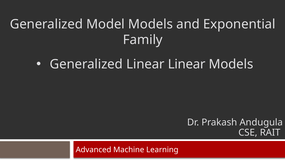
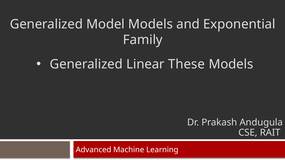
Linear Linear: Linear -> These
